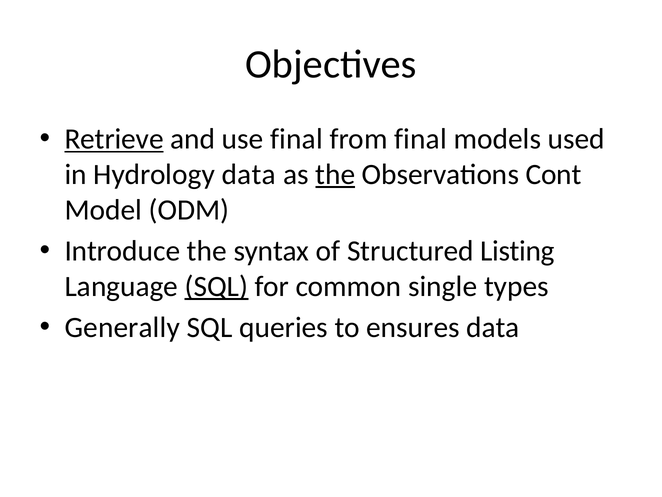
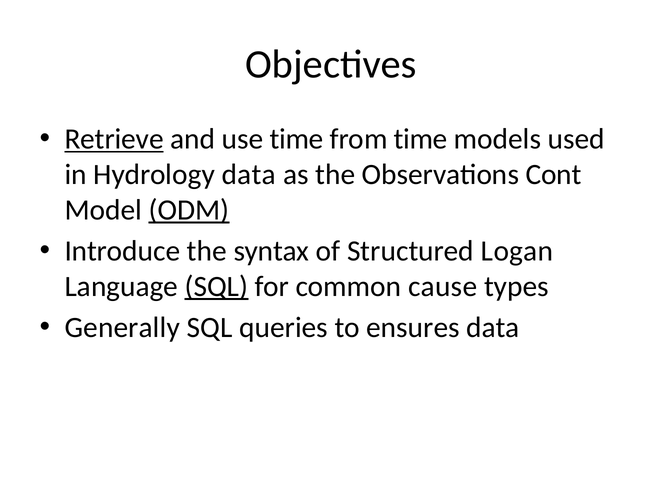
use final: final -> time
from final: final -> time
the at (335, 174) underline: present -> none
ODM underline: none -> present
Listing: Listing -> Logan
single: single -> cause
